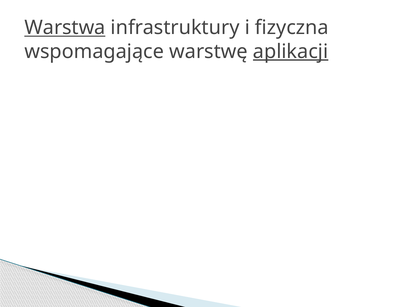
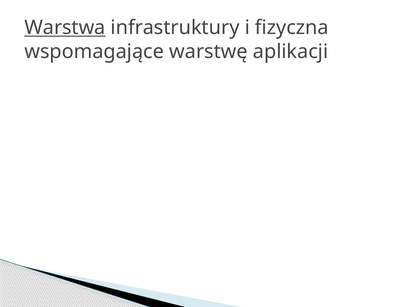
aplikacji underline: present -> none
